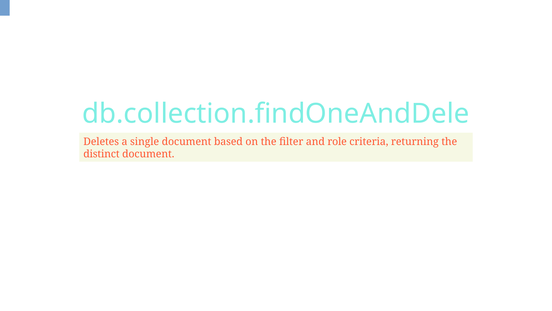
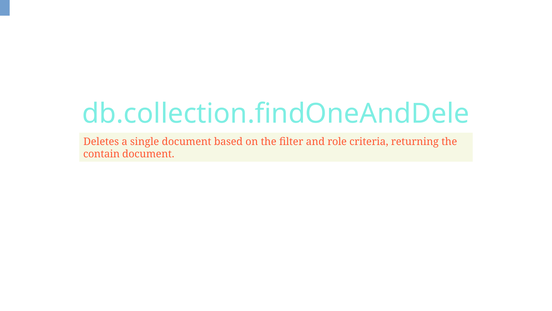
distinct: distinct -> contain
